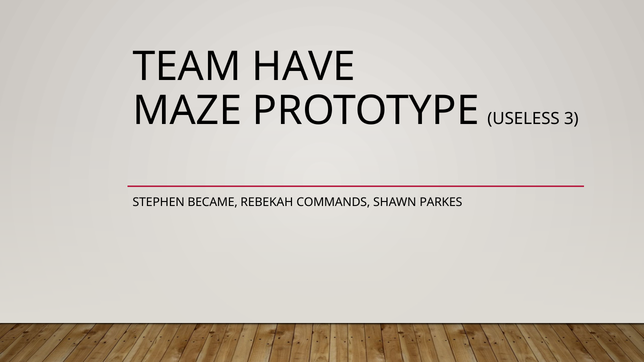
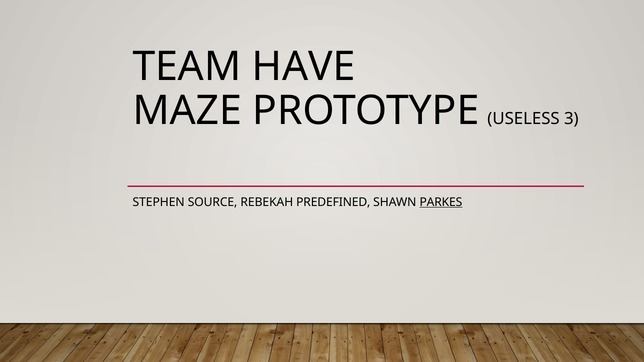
BECAME: BECAME -> SOURCE
COMMANDS: COMMANDS -> PREDEFINED
PARKES underline: none -> present
